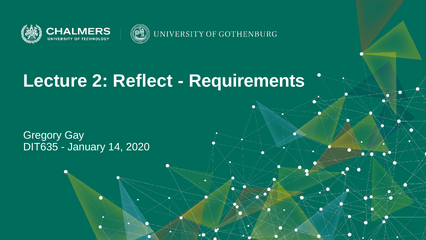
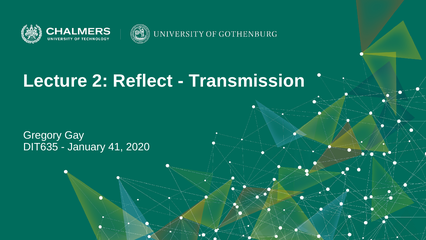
Requirements: Requirements -> Transmission
14: 14 -> 41
